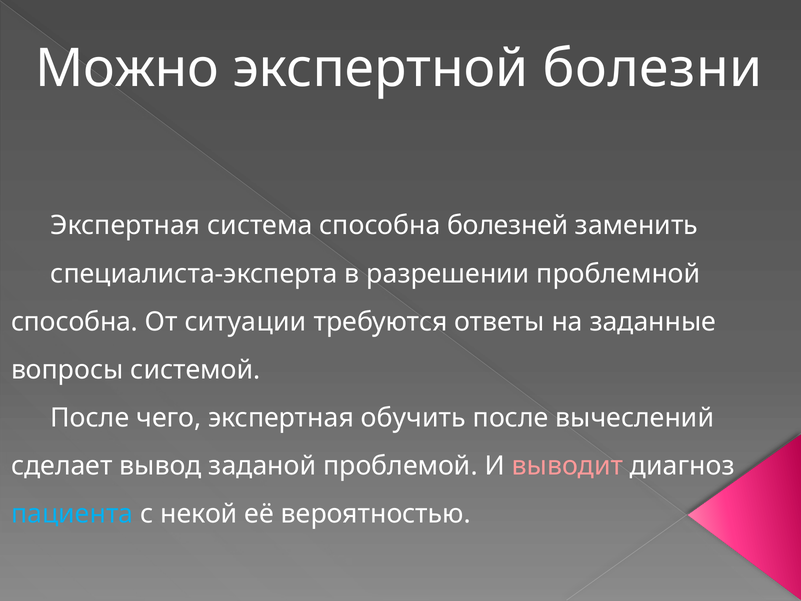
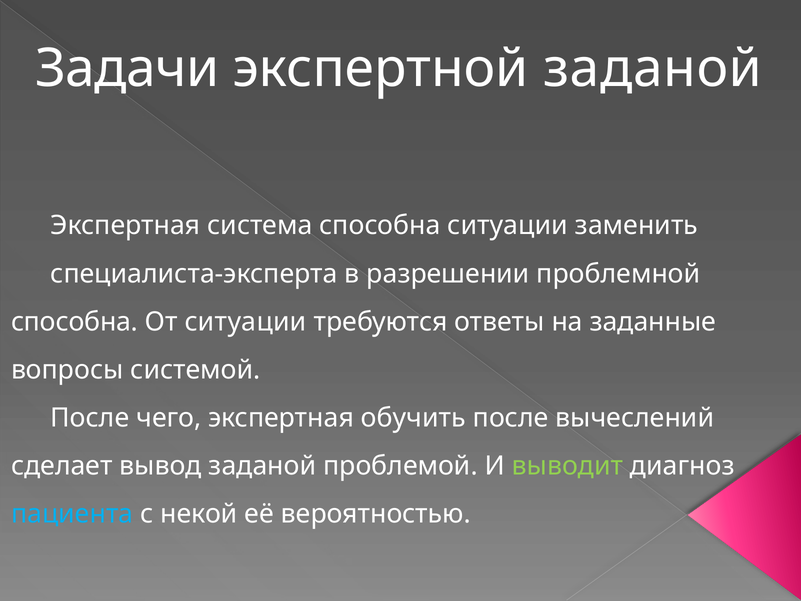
Можно: Можно -> Задачи
экспертной болезни: болезни -> заданой
способна болезней: болезней -> ситуации
выводит colour: pink -> light green
